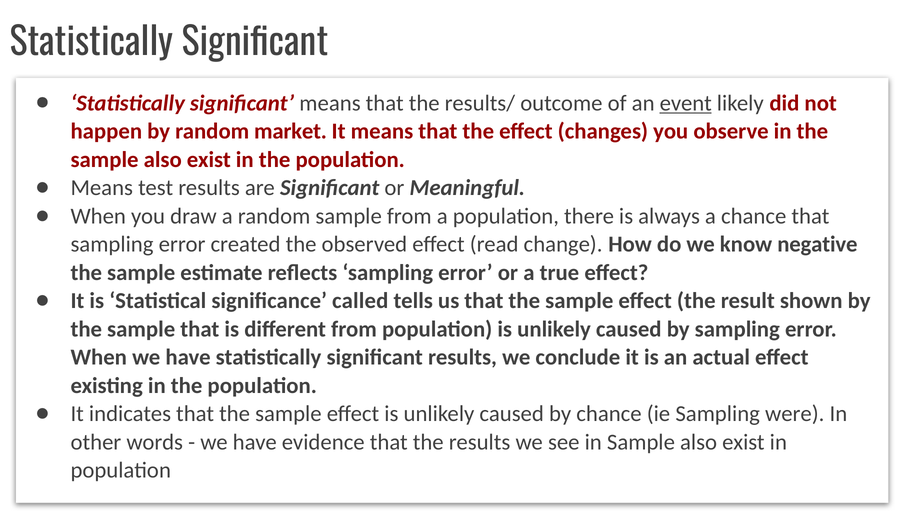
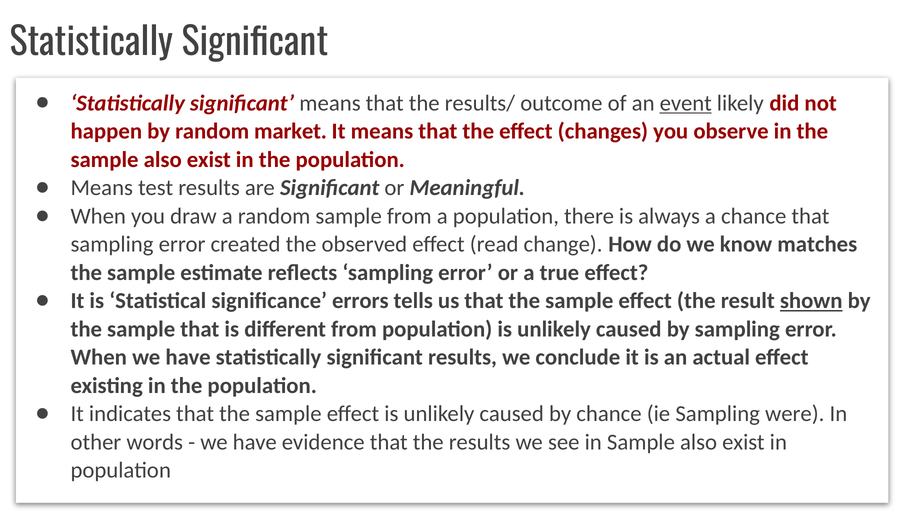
negative: negative -> matches
called: called -> errors
shown underline: none -> present
